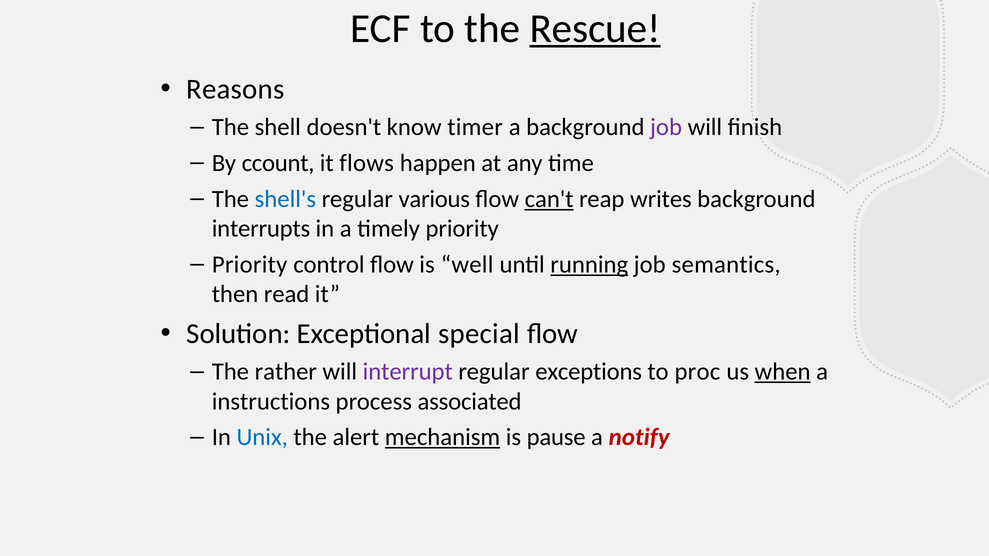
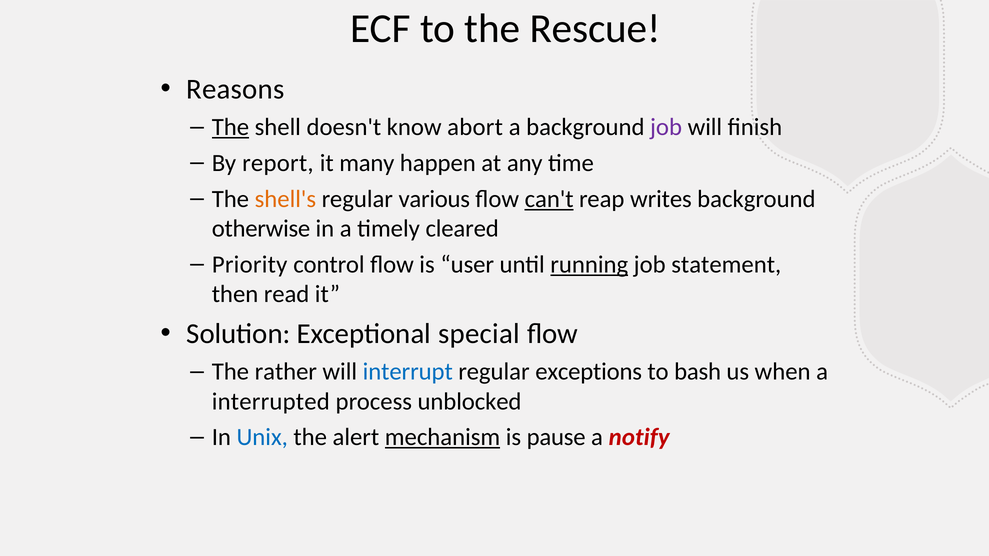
Rescue underline: present -> none
The at (230, 127) underline: none -> present
timer: timer -> abort
ccount: ccount -> report
flows: flows -> many
shell's colour: blue -> orange
interrupts: interrupts -> otherwise
timely priority: priority -> cleared
well: well -> user
semantics: semantics -> statement
interrupt colour: purple -> blue
proc: proc -> bash
when underline: present -> none
instructions: instructions -> interrupted
associated: associated -> unblocked
